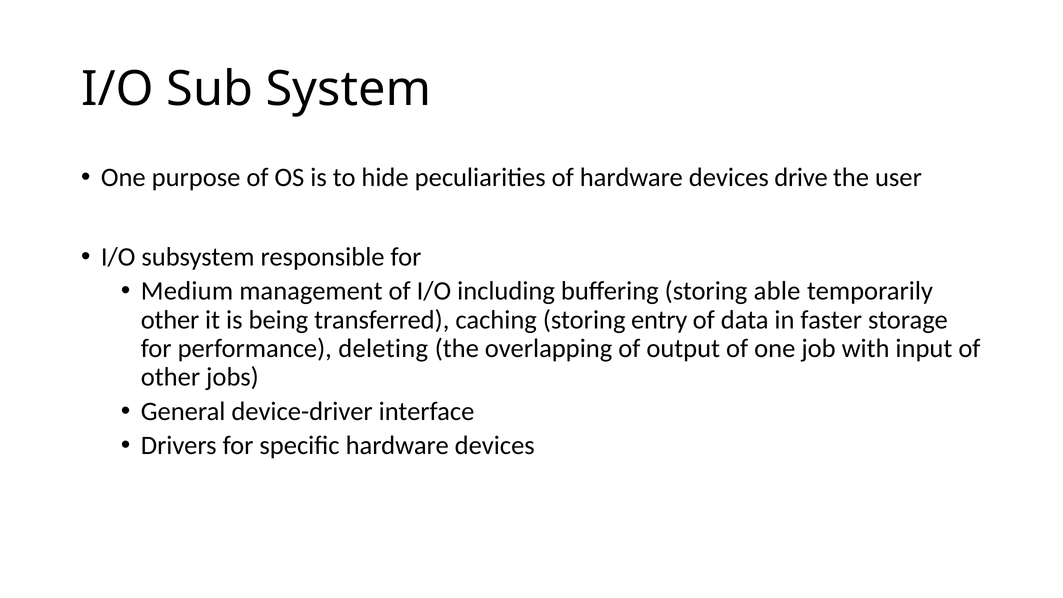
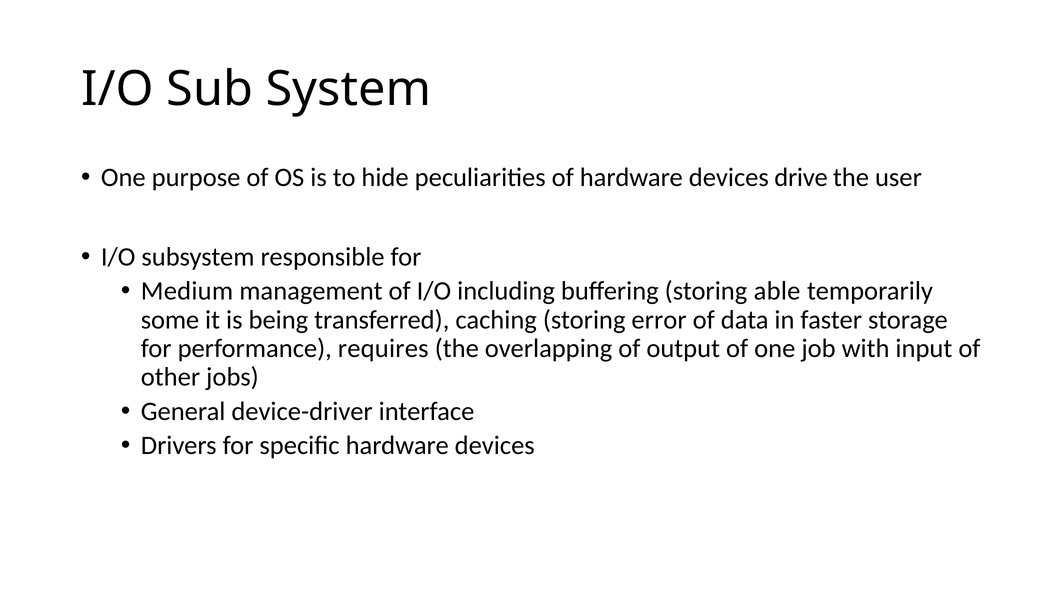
other at (170, 320): other -> some
entry: entry -> error
deleting: deleting -> requires
